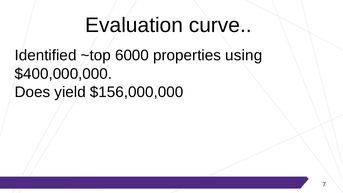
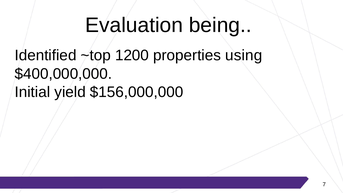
curve: curve -> being
6000: 6000 -> 1200
Does: Does -> Initial
